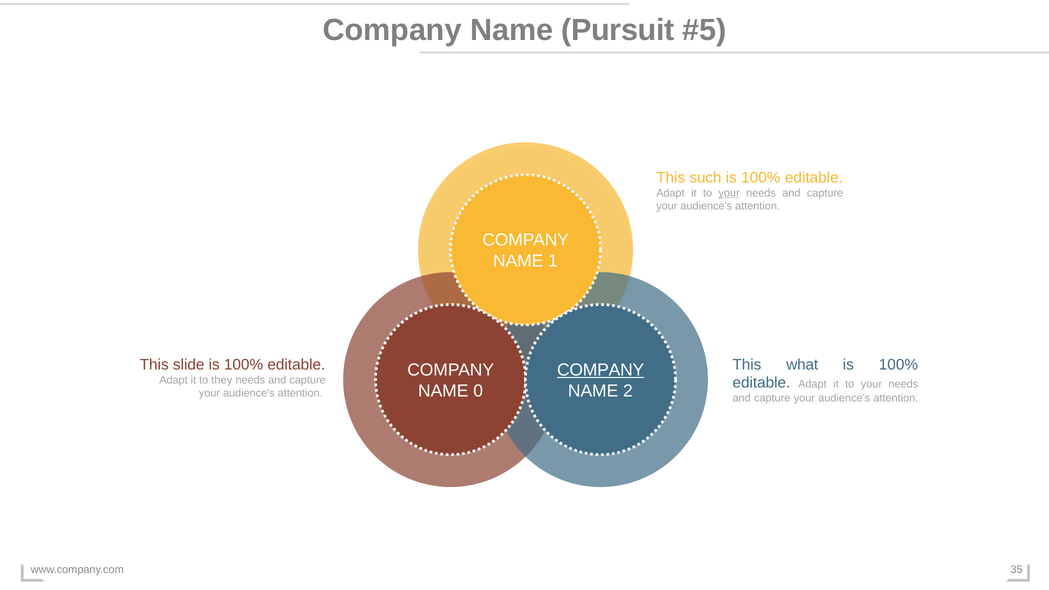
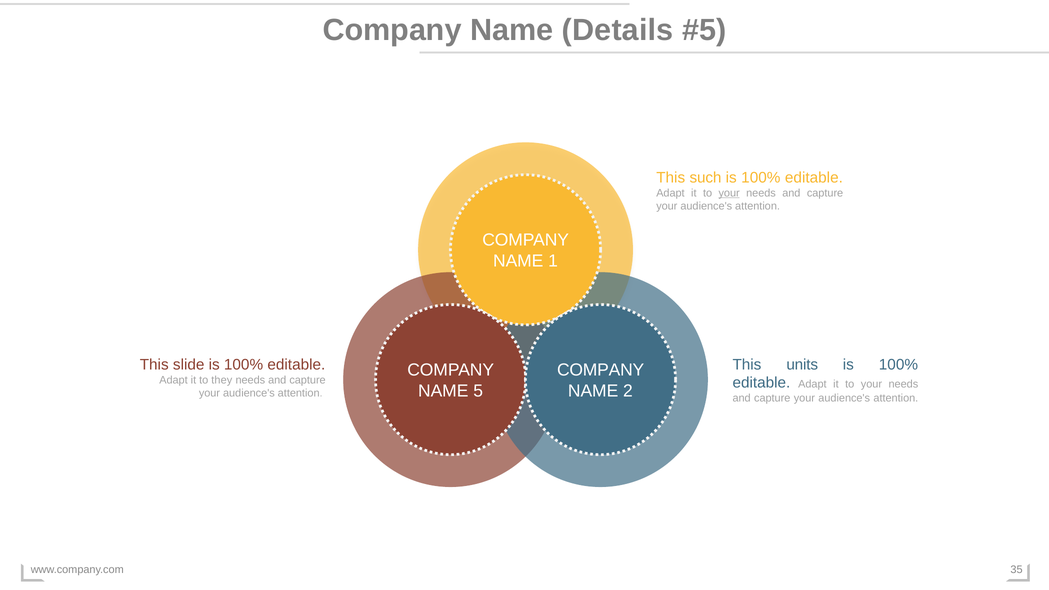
Pursuit: Pursuit -> Details
what: what -> units
COMPANY at (601, 370) underline: present -> none
0: 0 -> 5
